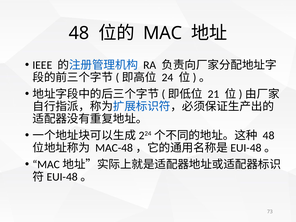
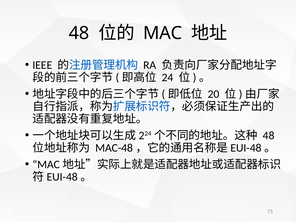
21: 21 -> 20
